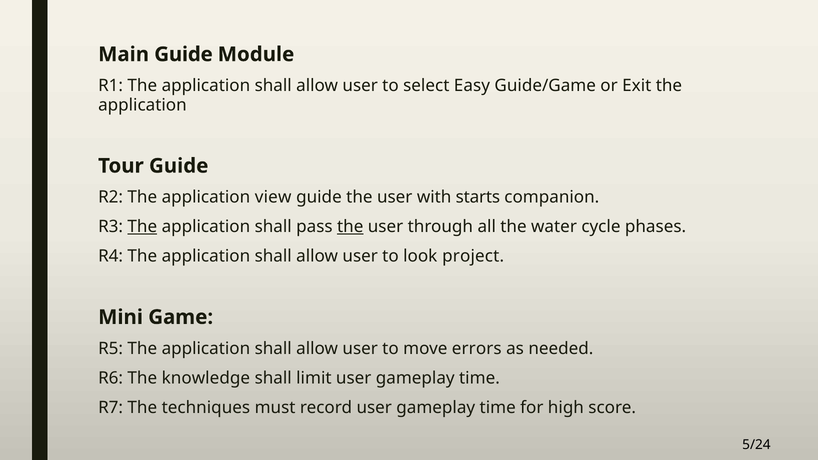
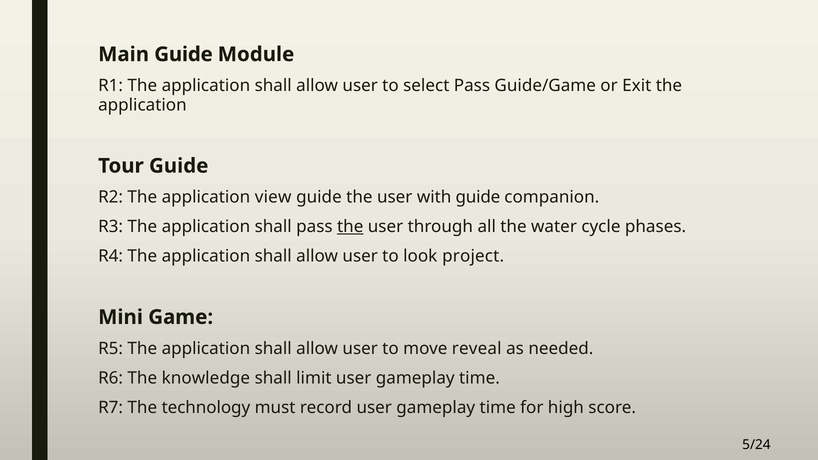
select Easy: Easy -> Pass
with starts: starts -> guide
The at (142, 227) underline: present -> none
errors: errors -> reveal
techniques: techniques -> technology
